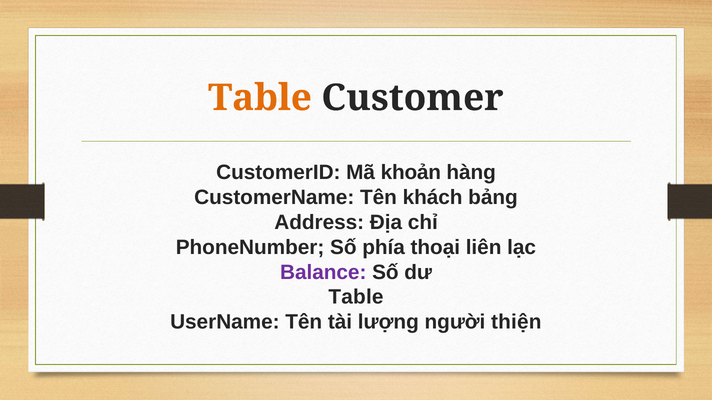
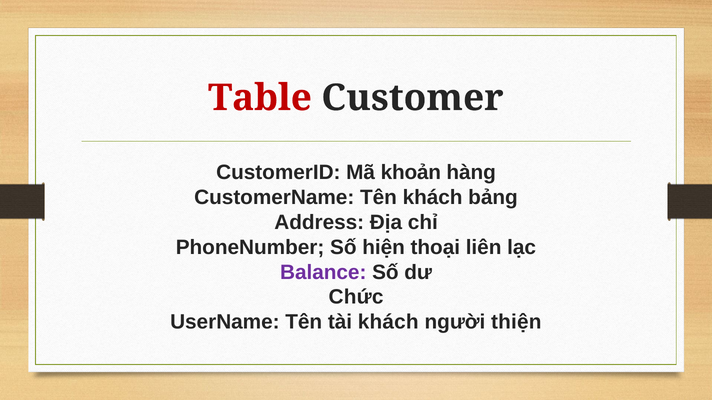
Table at (260, 98) colour: orange -> red
phía: phía -> hiện
Table at (356, 297): Table -> Chức
tài lượng: lượng -> khách
